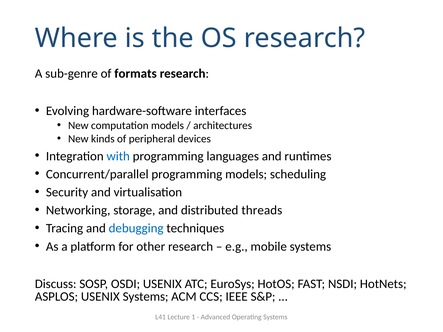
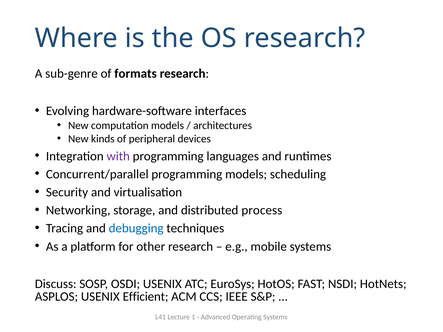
with colour: blue -> purple
threads: threads -> process
USENIX Systems: Systems -> Efficient
